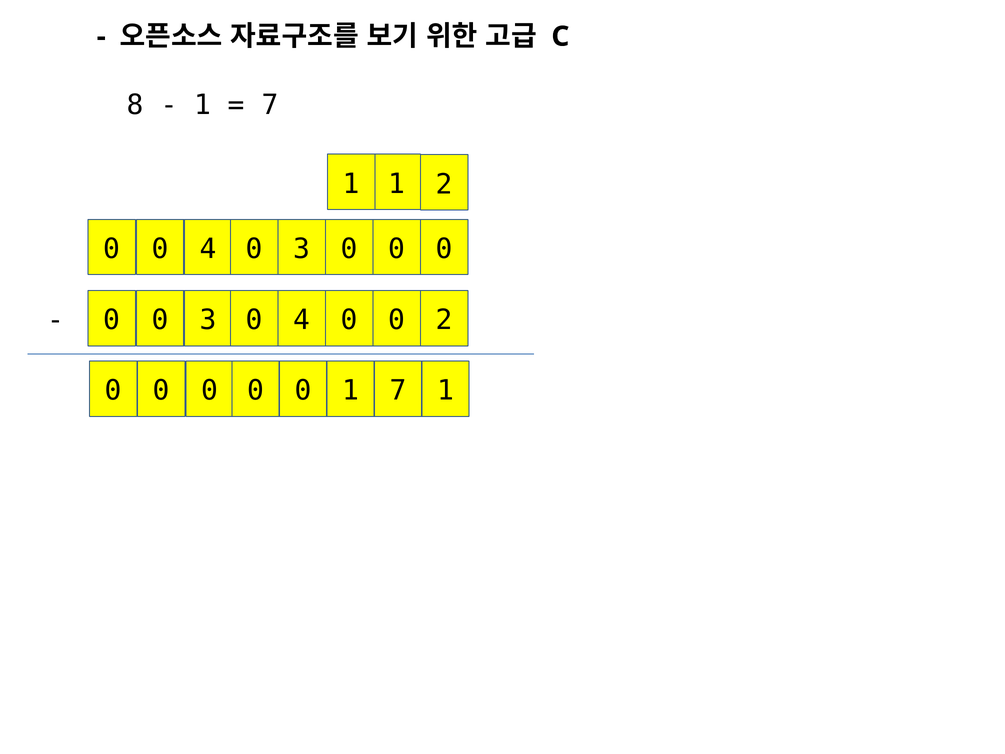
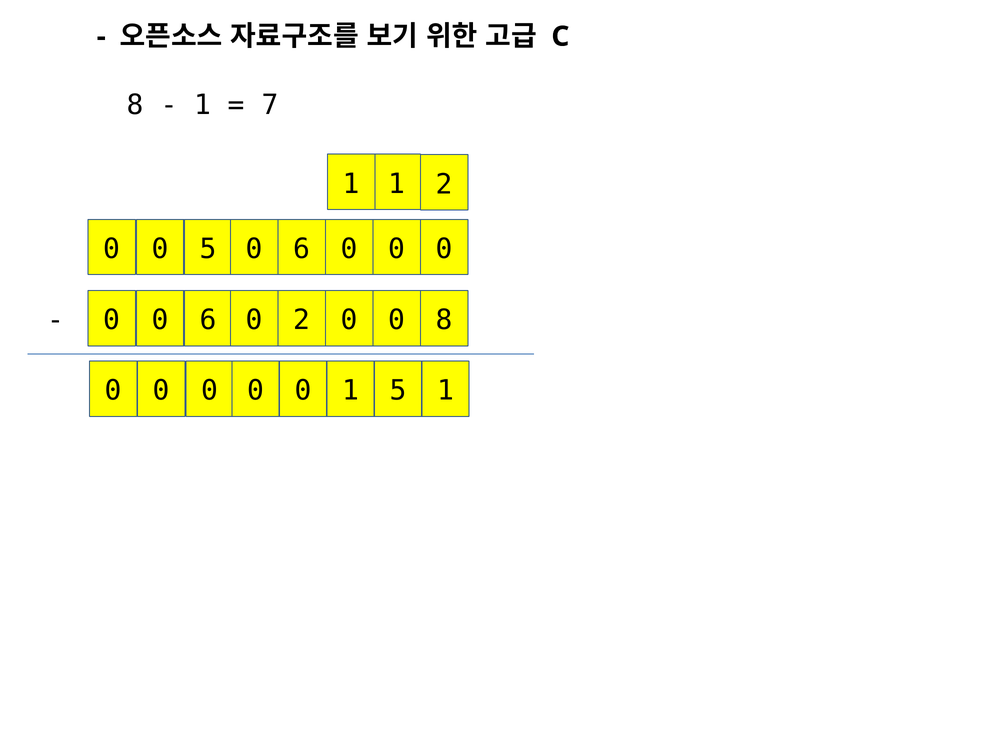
0 0 4: 4 -> 5
3 at (302, 249): 3 -> 6
0 0 3: 3 -> 6
4 at (302, 320): 4 -> 2
2 at (444, 320): 2 -> 8
1 7: 7 -> 5
